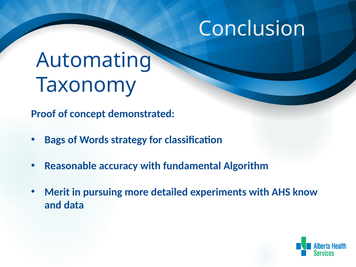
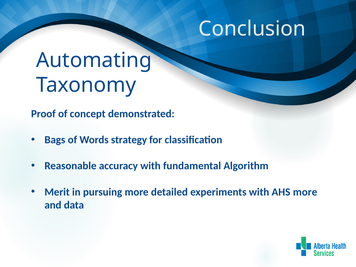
AHS know: know -> more
